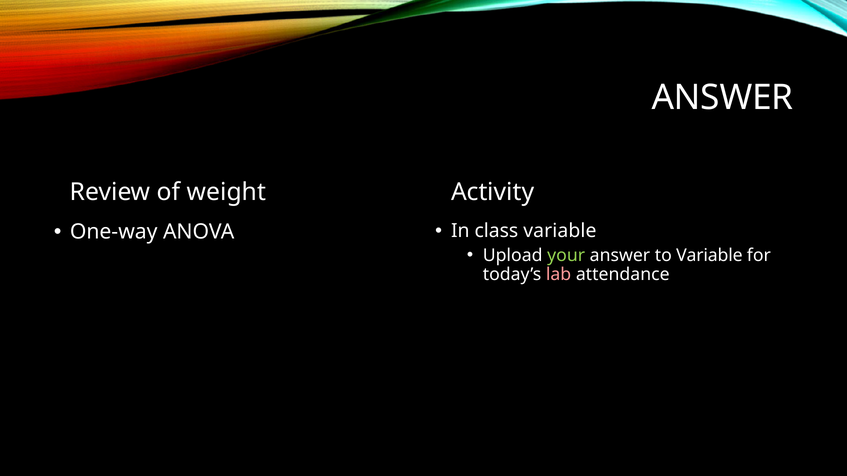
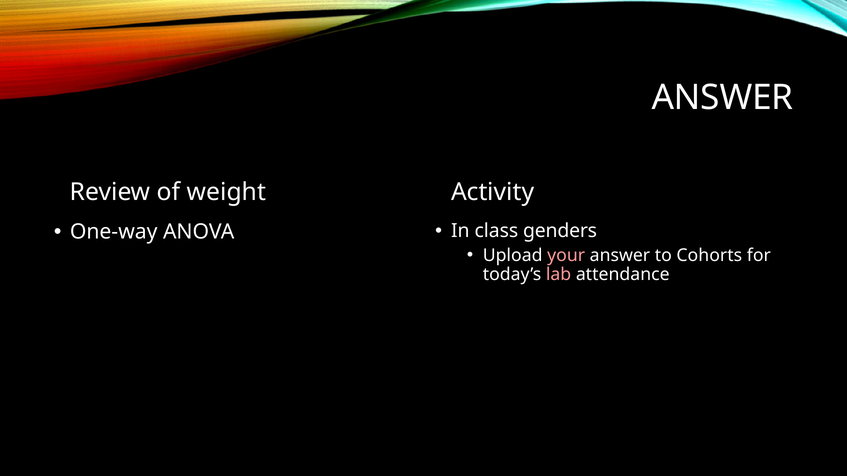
class variable: variable -> genders
your colour: light green -> pink
to Variable: Variable -> Cohorts
